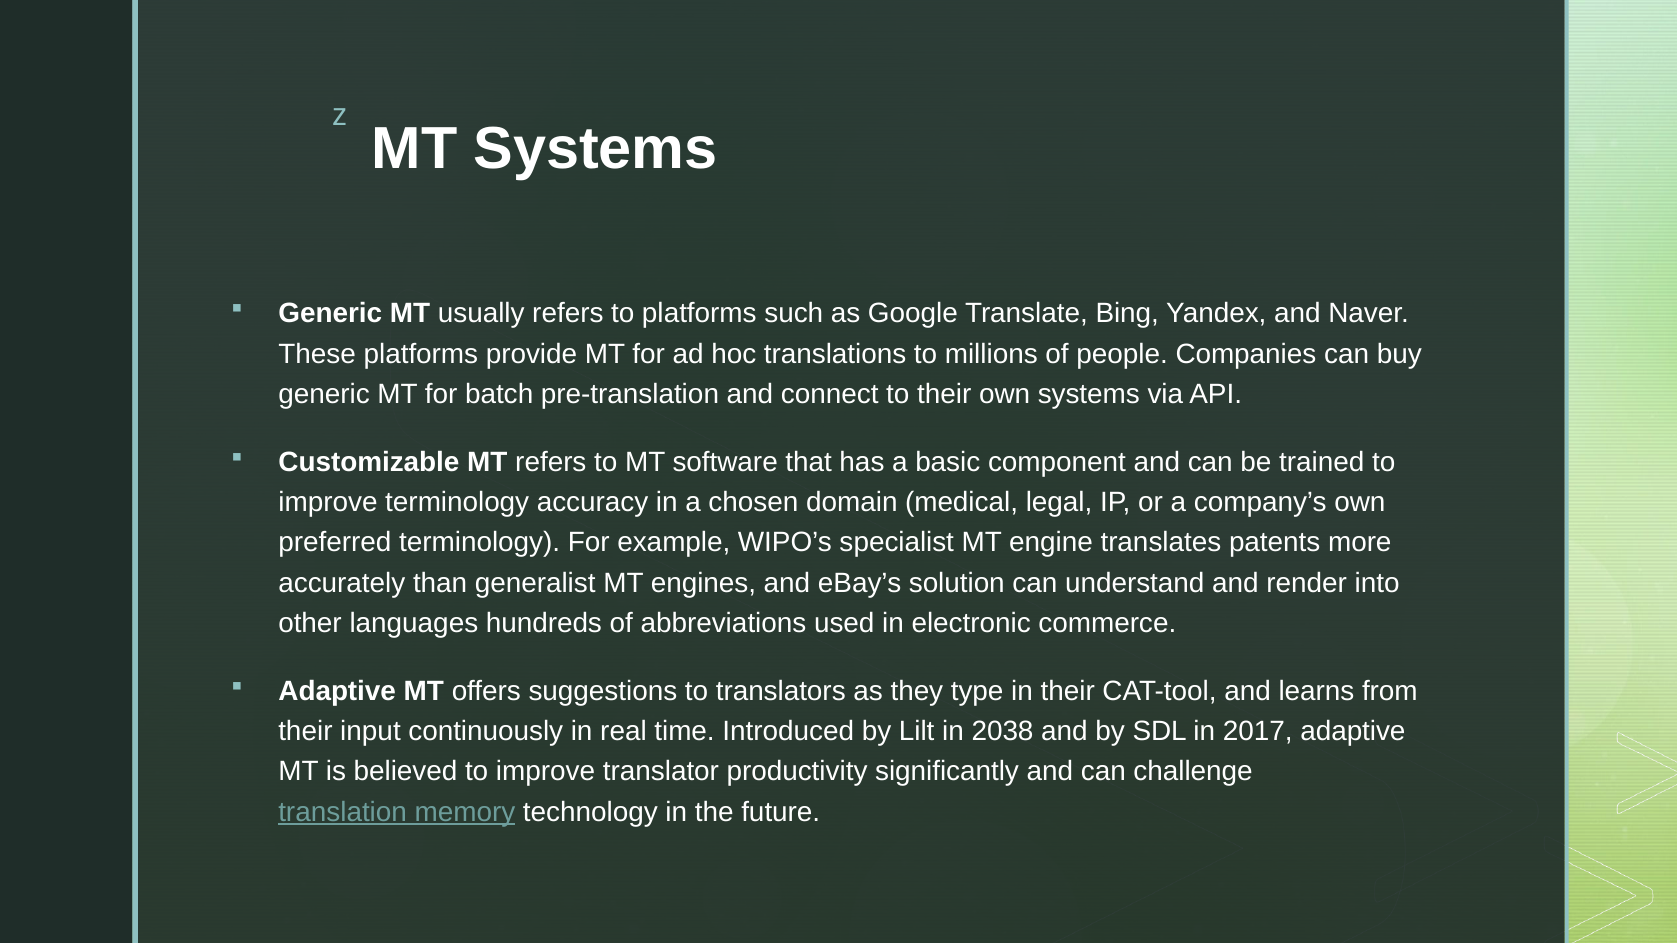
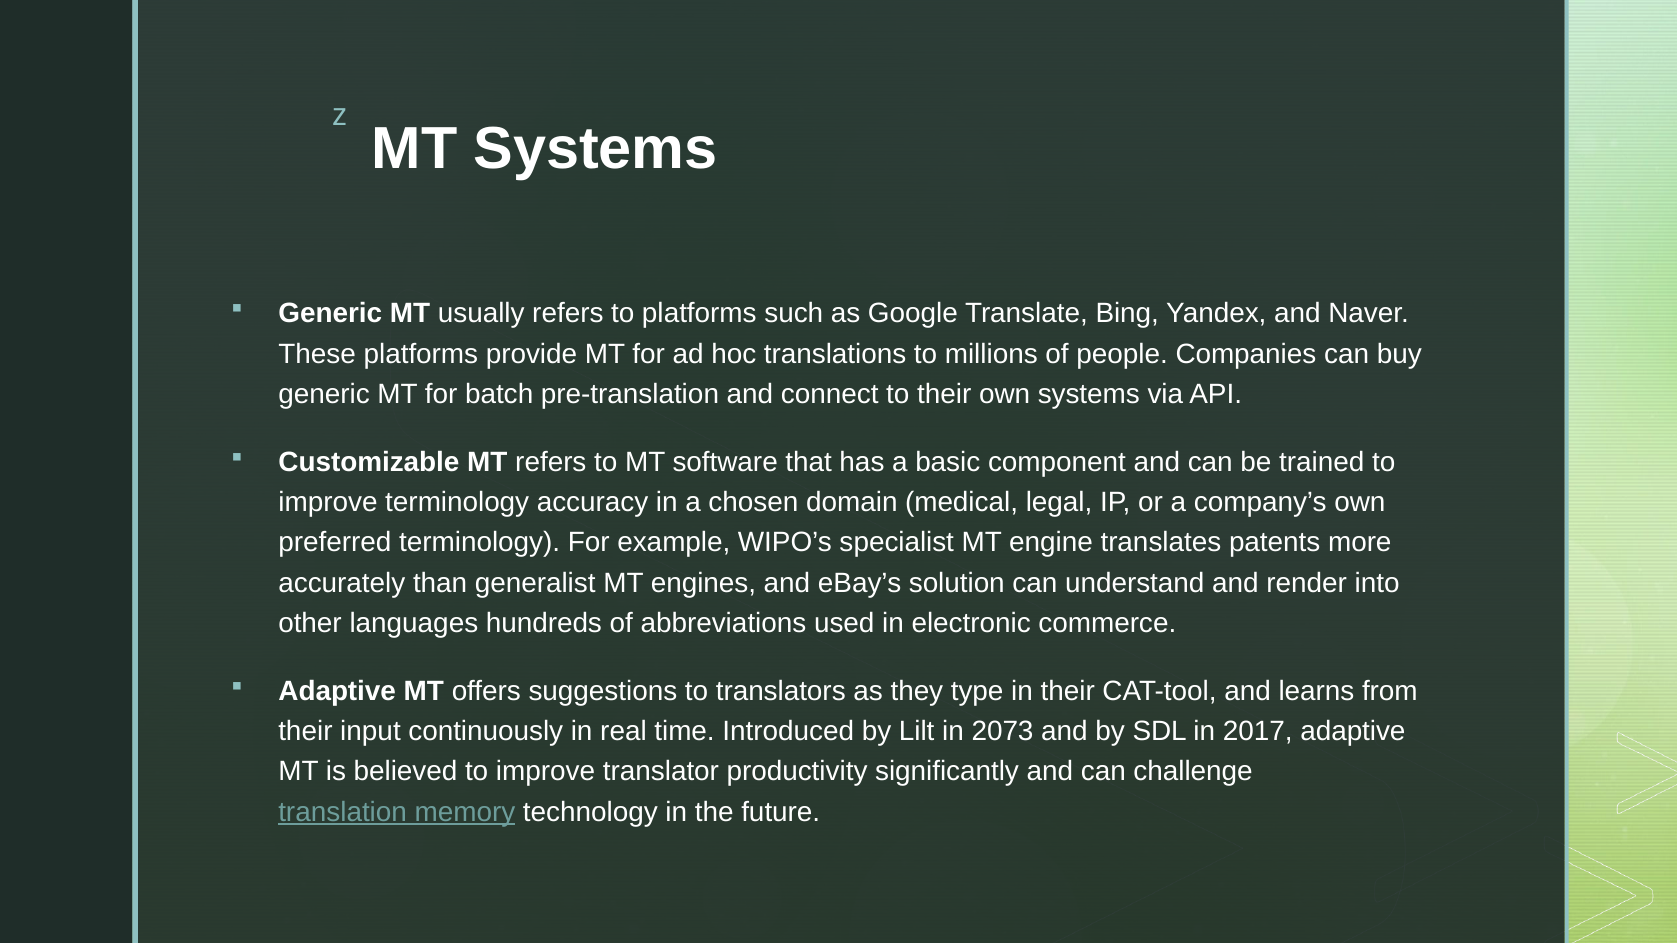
2038: 2038 -> 2073
